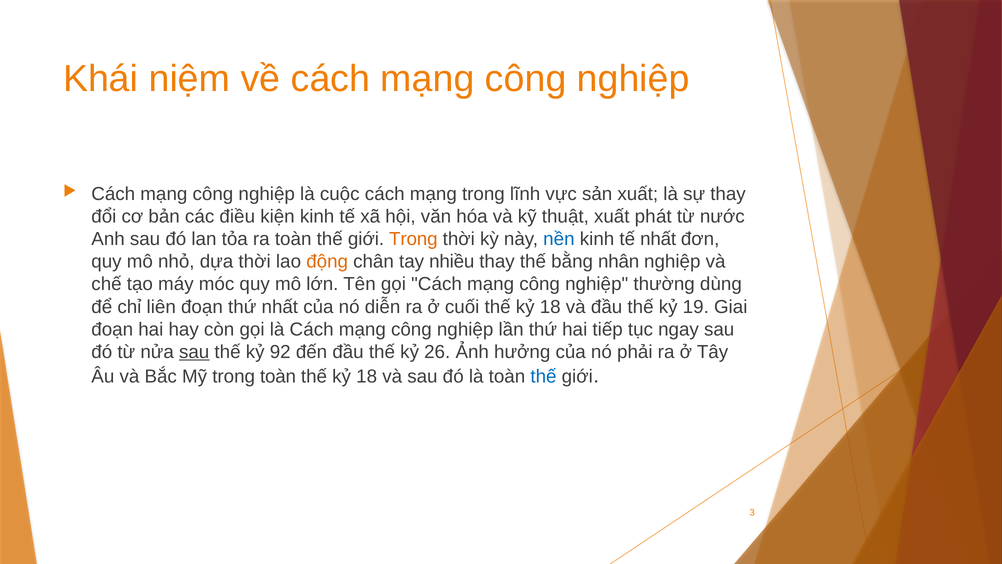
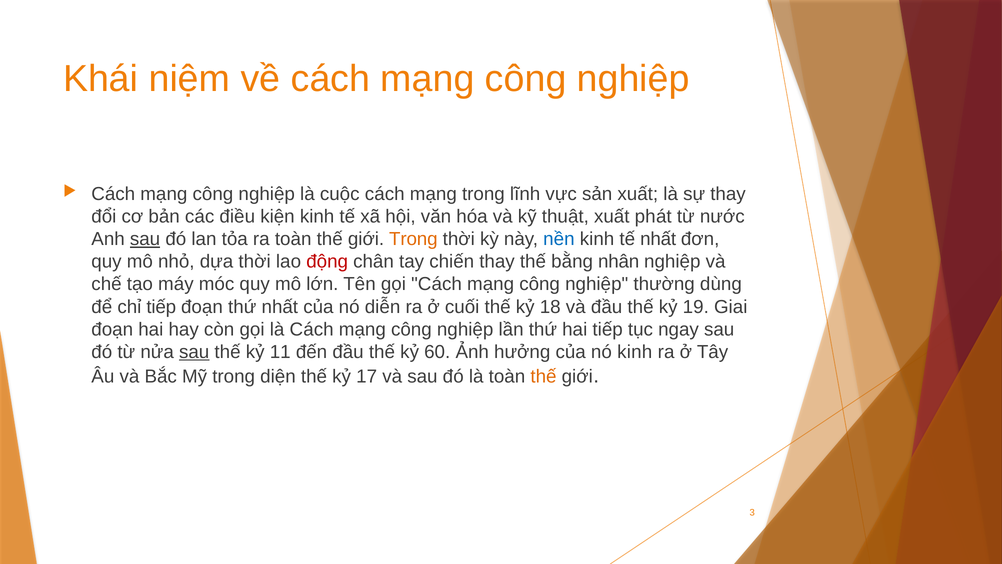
sau at (145, 239) underline: none -> present
động colour: orange -> red
nhiều: nhiều -> chiến
chỉ liên: liên -> tiếp
92: 92 -> 11
26: 26 -> 60
nó phải: phải -> kinh
trong toàn: toàn -> diện
18 at (367, 376): 18 -> 17
thế at (543, 376) colour: blue -> orange
